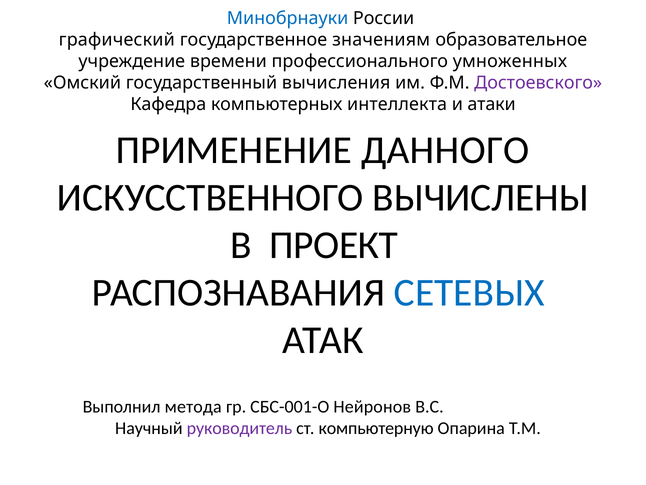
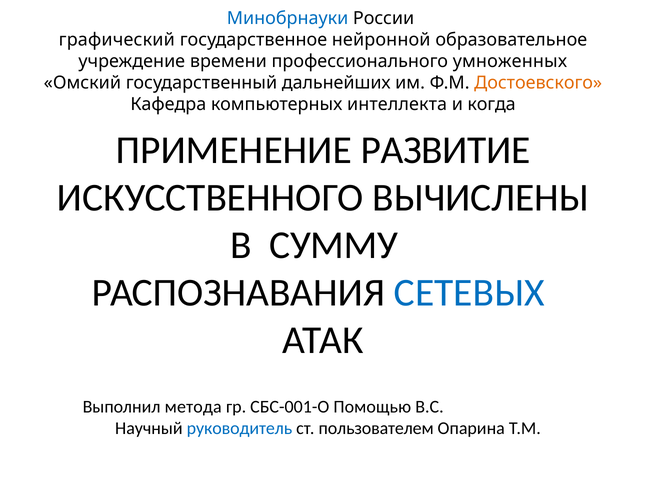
значениям: значениям -> нейронной
вычисления: вычисления -> дальнейших
Достоевского colour: purple -> orange
атаки: атаки -> когда
ДАННОГО: ДАННОГО -> РАЗВИТИЕ
ПРОЕКТ: ПРОЕКТ -> СУММУ
Нейронов: Нейронов -> Помощью
руководитель colour: purple -> blue
компьютерную: компьютерную -> пользователем
